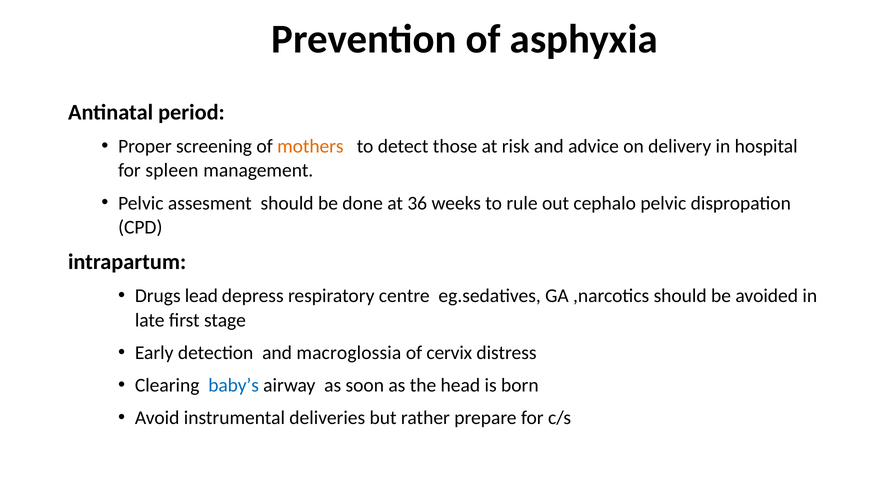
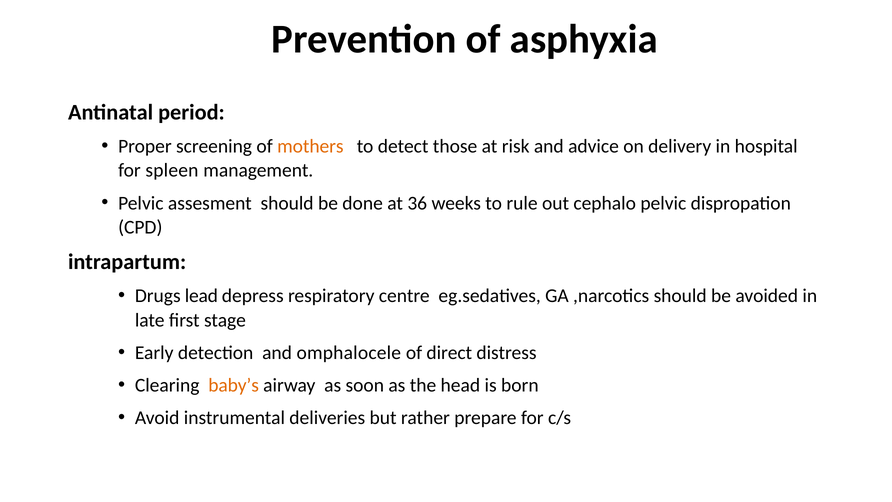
macroglossia: macroglossia -> omphalocele
cervix: cervix -> direct
baby’s colour: blue -> orange
